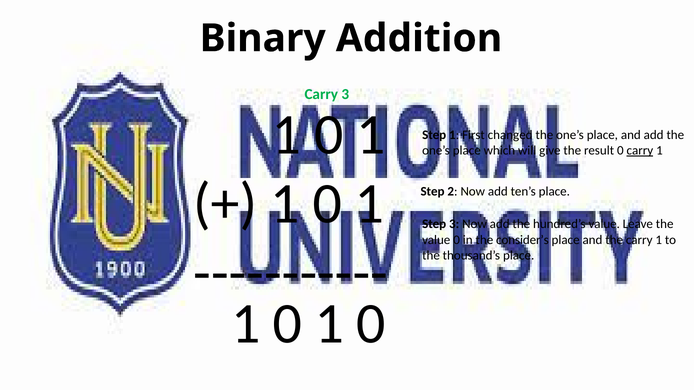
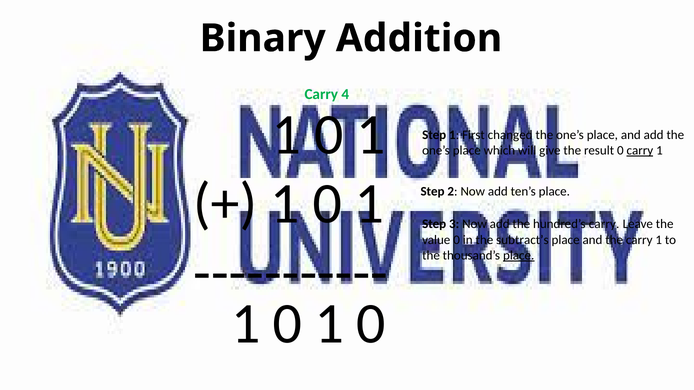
Carry 3: 3 -> 4
hundred’s value: value -> carry
consider’s: consider’s -> subtract’s
place at (519, 256) underline: none -> present
